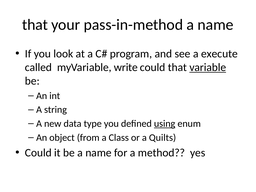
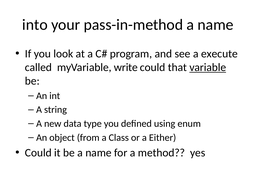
that at (35, 25): that -> into
using underline: present -> none
Quilts: Quilts -> Either
